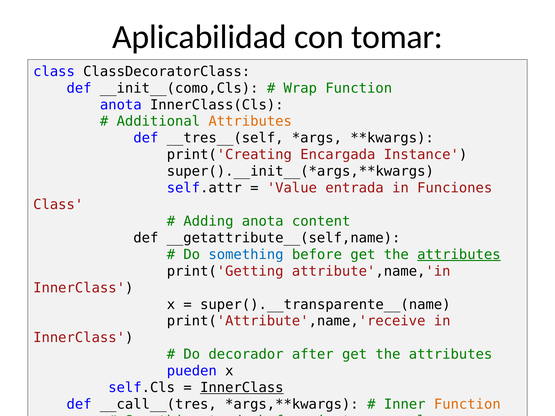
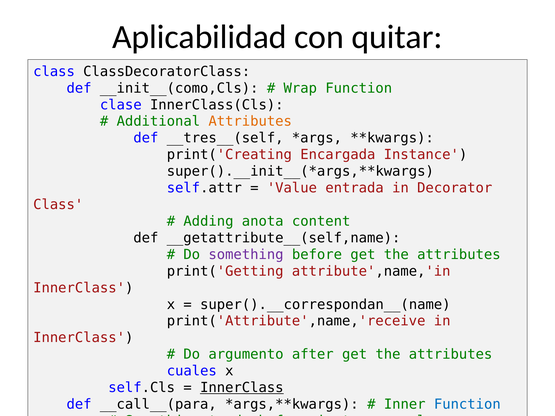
tomar: tomar -> quitar
anota at (121, 105): anota -> clase
Funciones: Funciones -> Decorator
something at (246, 255) colour: blue -> purple
attributes at (459, 255) underline: present -> none
super().__transparente__(name: super().__transparente__(name -> super().__correspondan__(name
decorador: decorador -> argumento
pueden: pueden -> cuales
__call__(tres: __call__(tres -> __call__(para
Function at (467, 405) colour: orange -> blue
